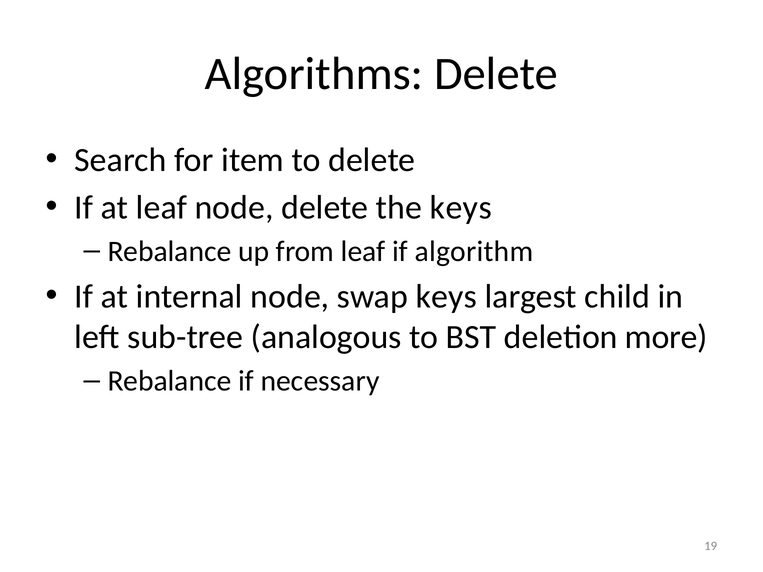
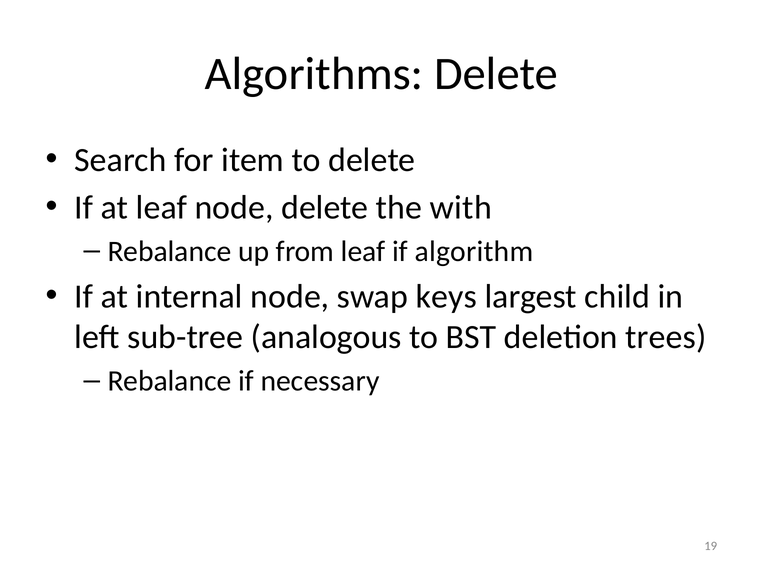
the keys: keys -> with
more: more -> trees
